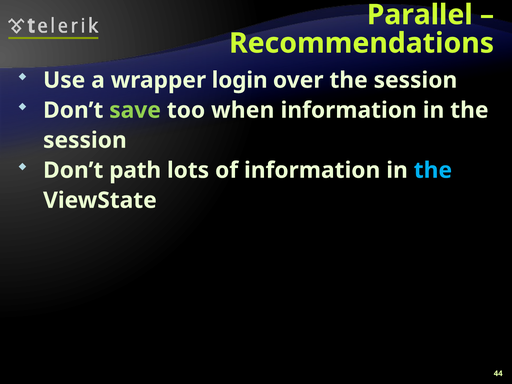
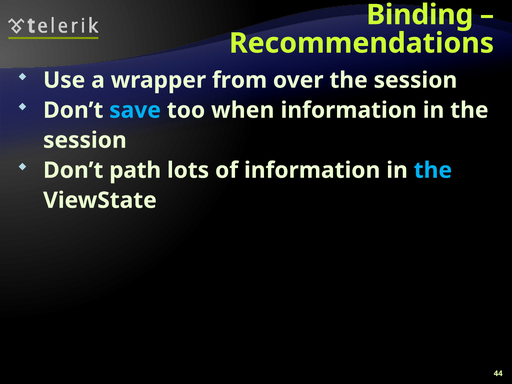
Parallel: Parallel -> Binding
login: login -> from
save colour: light green -> light blue
